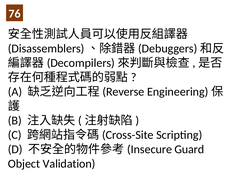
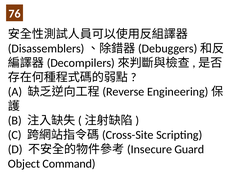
Validation: Validation -> Command
